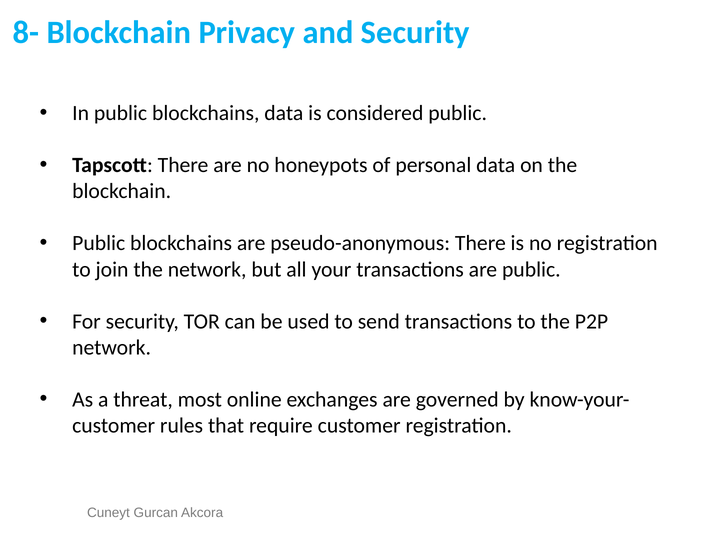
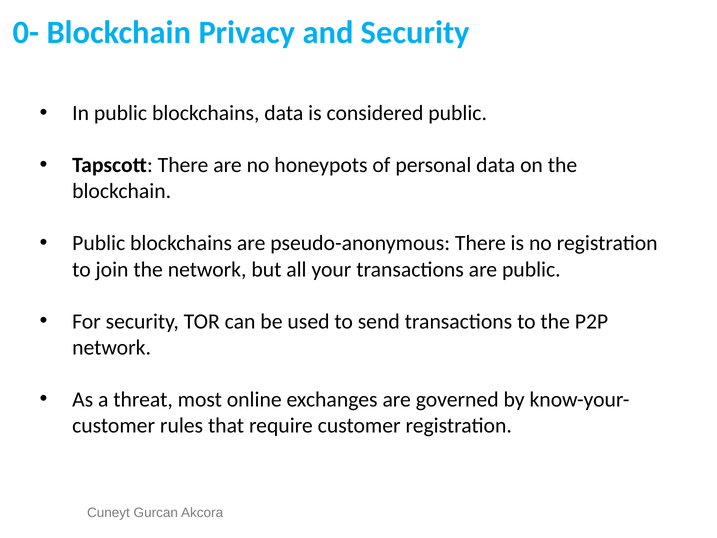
8-: 8- -> 0-
